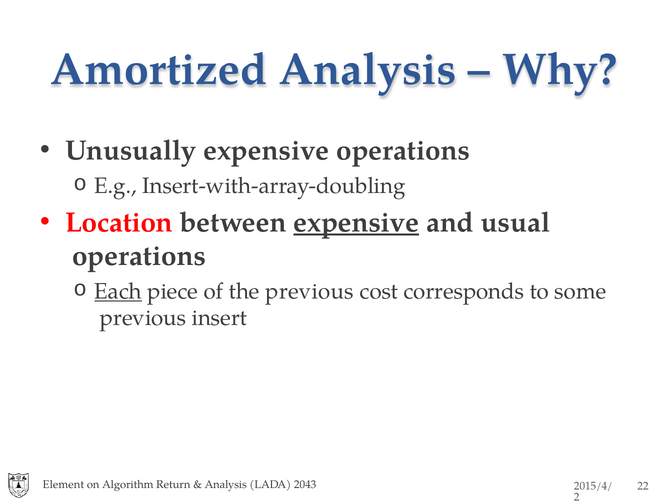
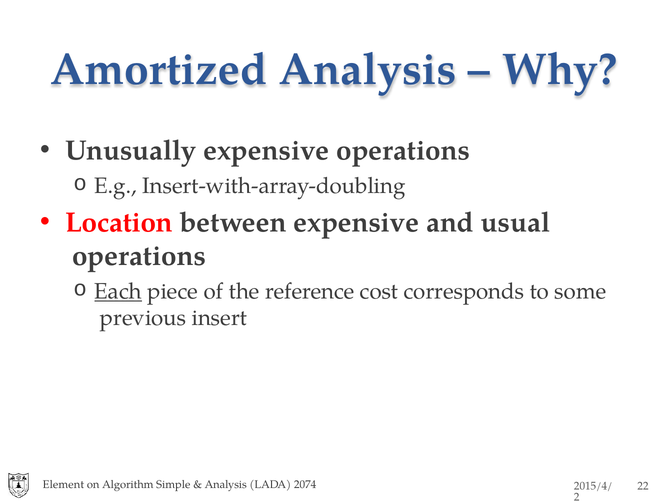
expensive at (356, 222) underline: present -> none
the previous: previous -> reference
Return: Return -> Simple
2043: 2043 -> 2074
